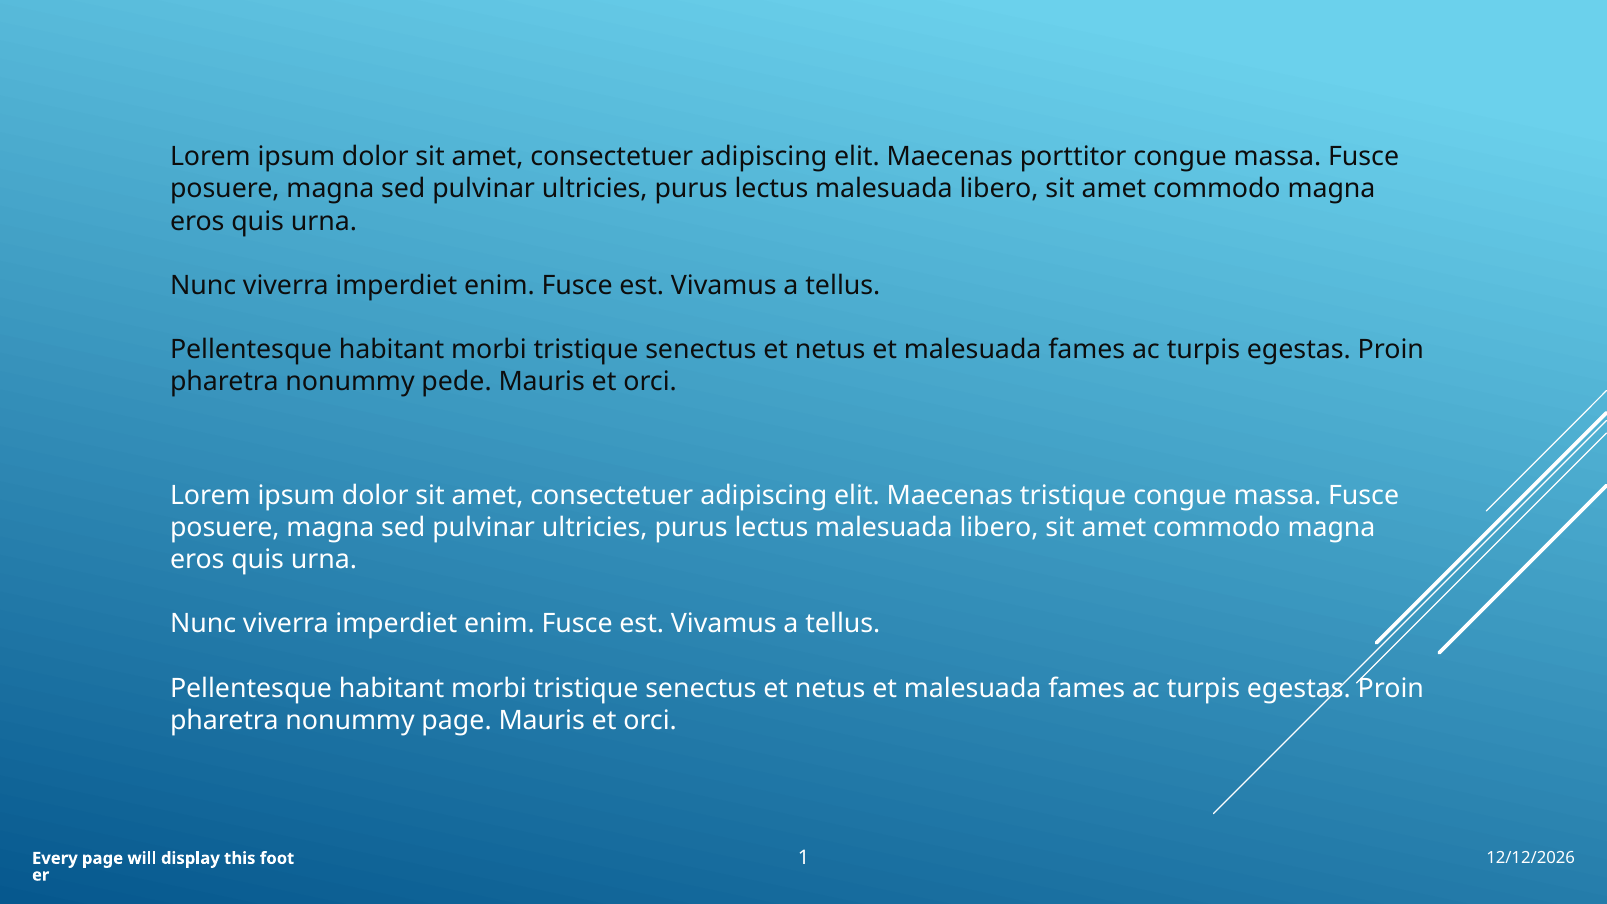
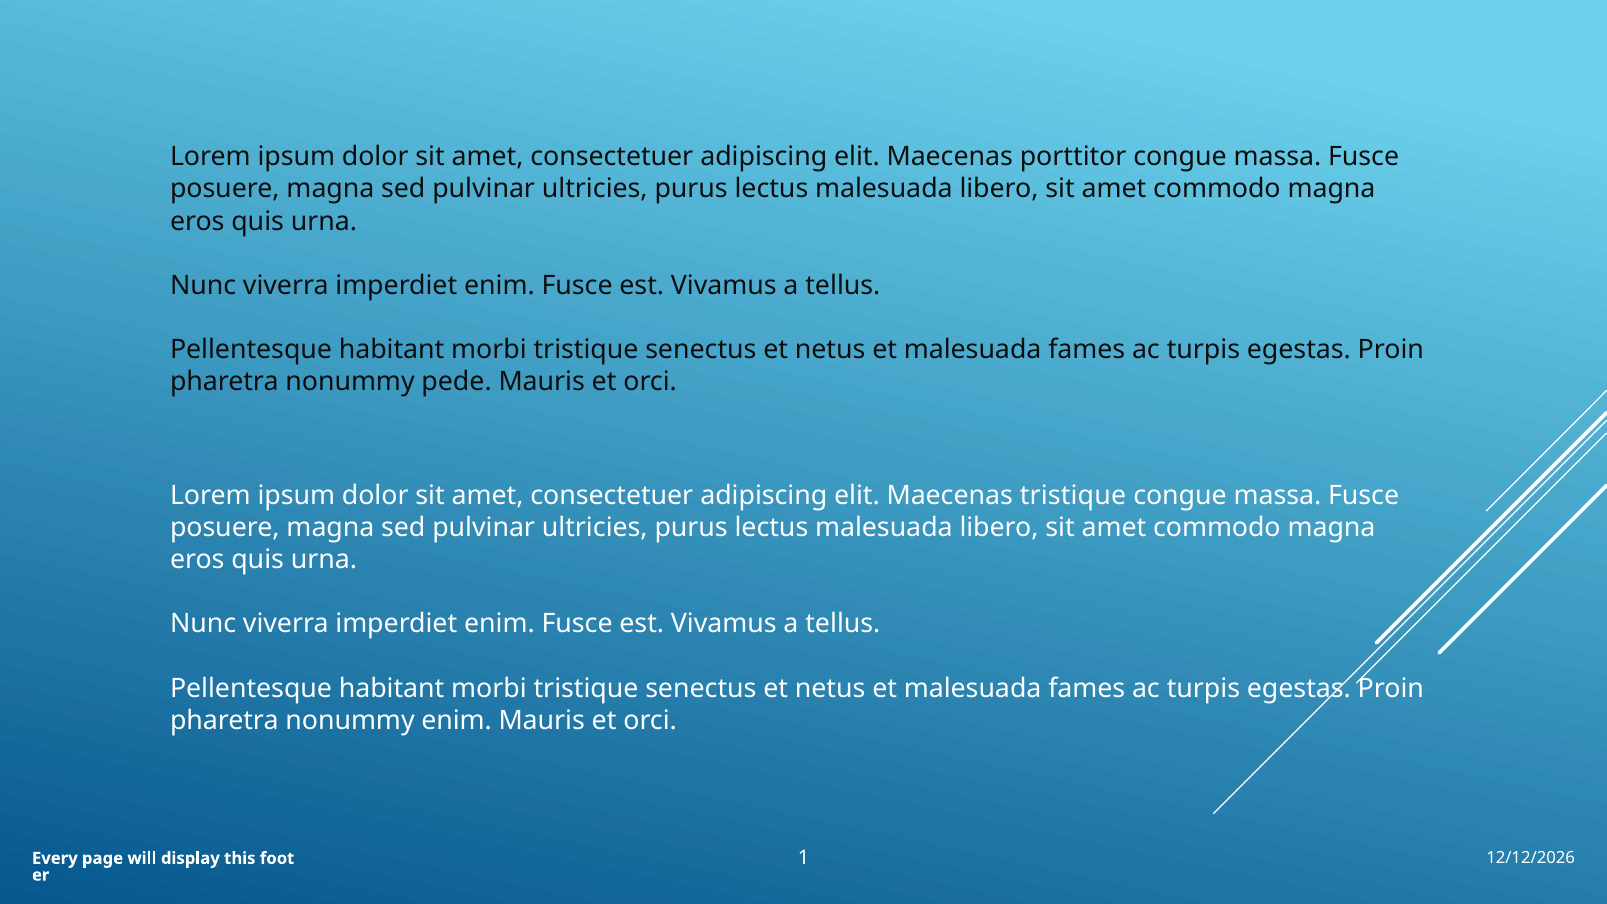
nonummy page: page -> enim
